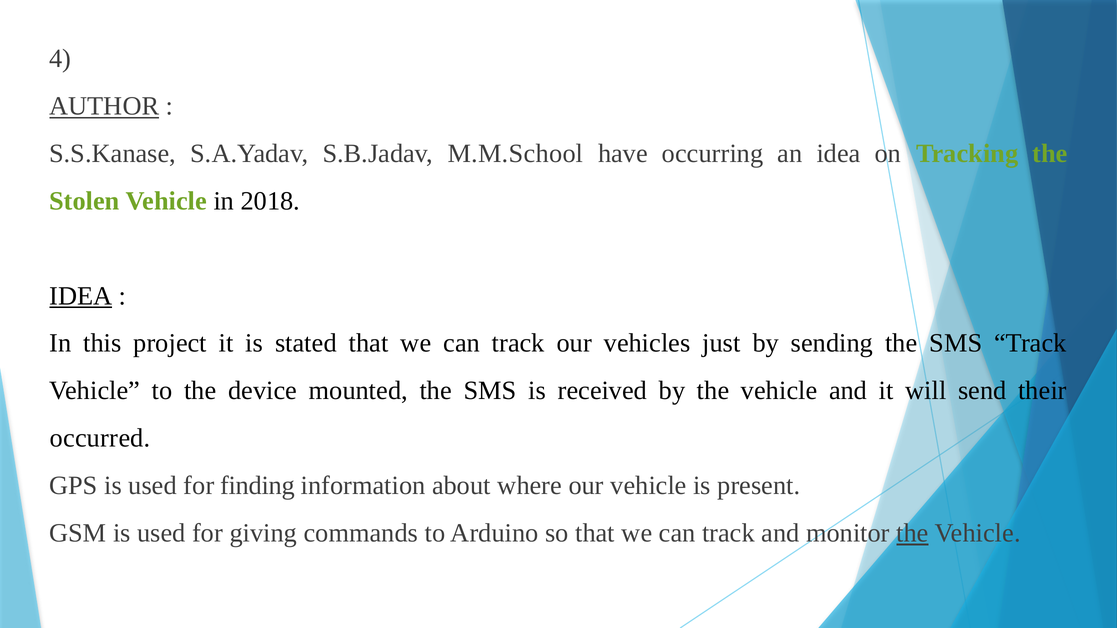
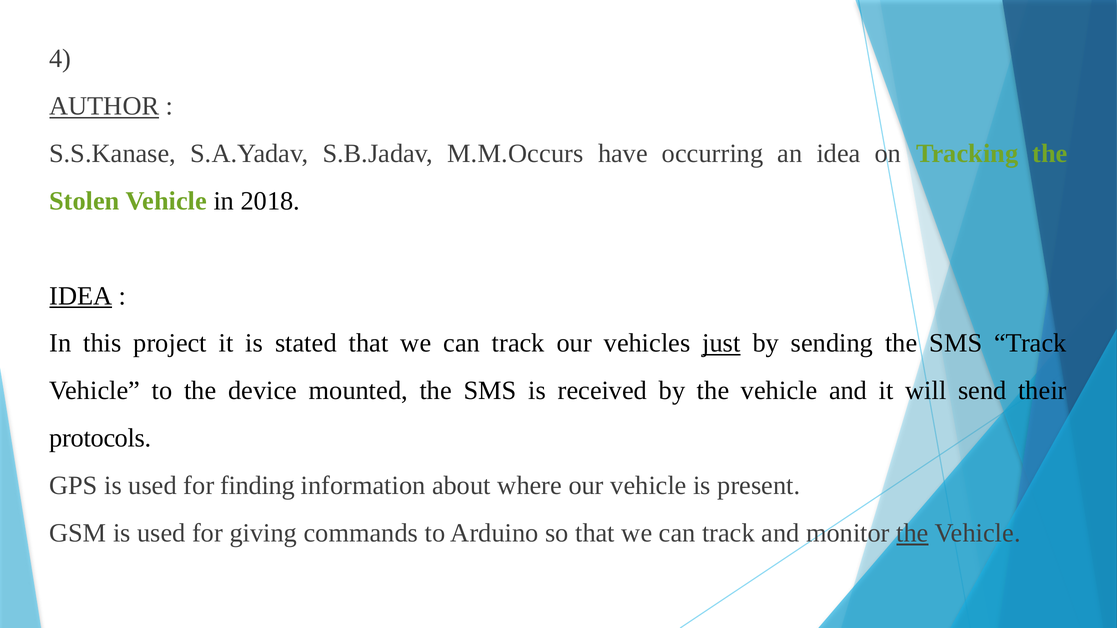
M.M.School: M.M.School -> M.M.Occurs
just underline: none -> present
occurred: occurred -> protocols
